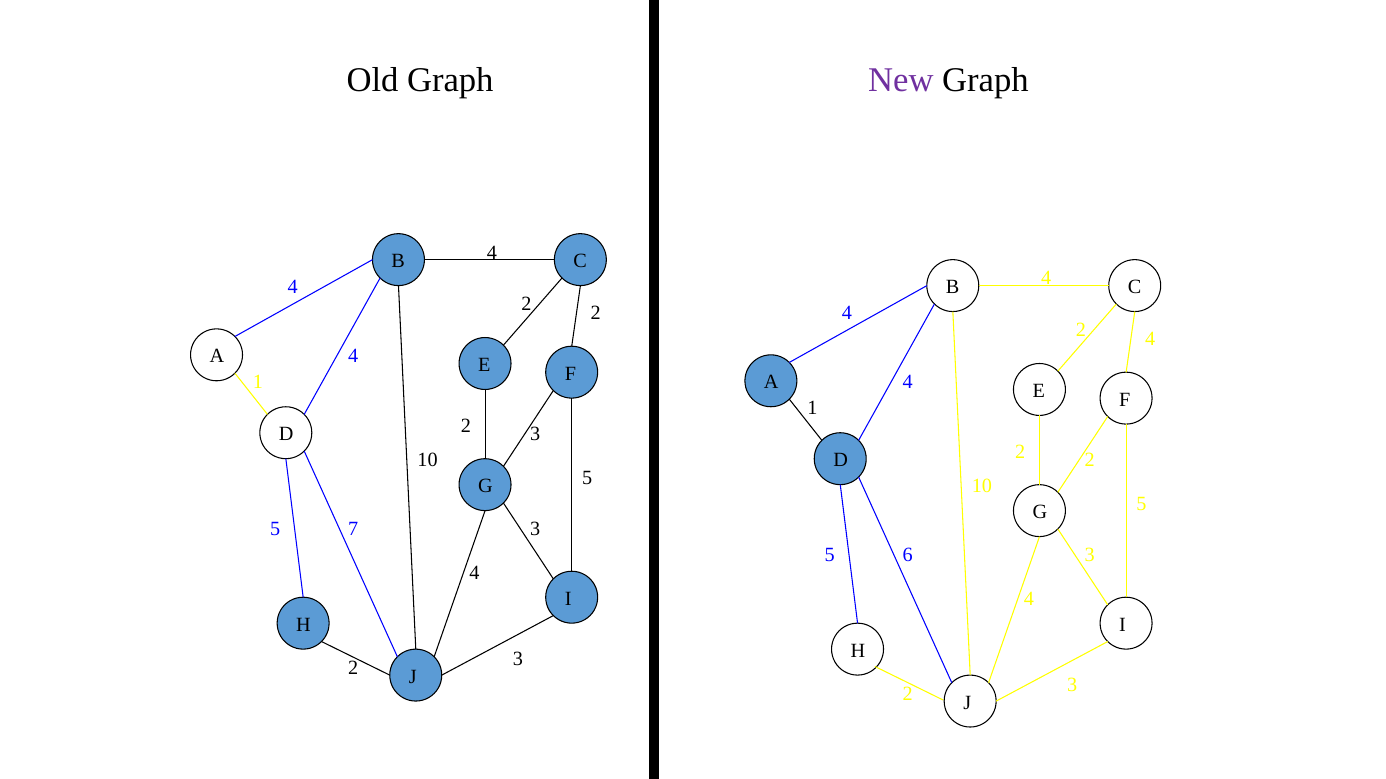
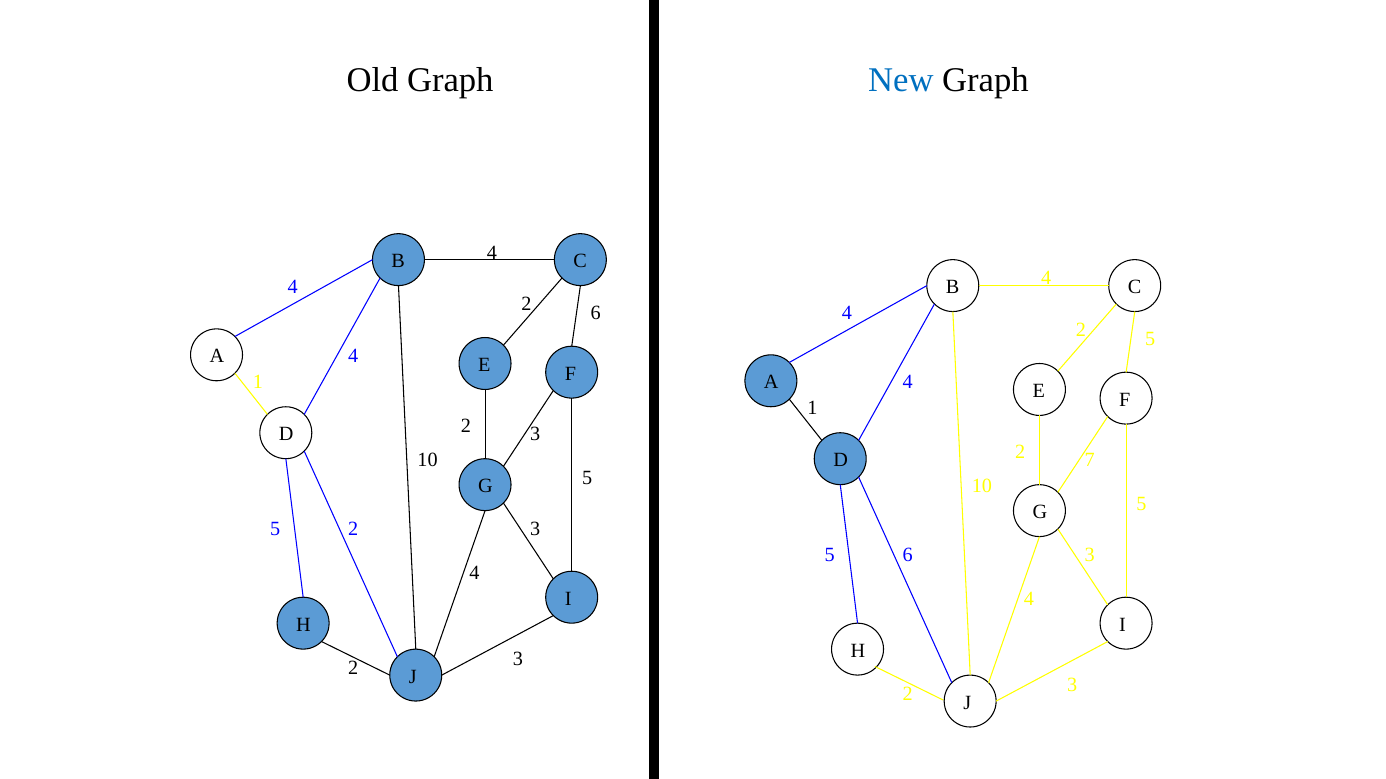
New colour: purple -> blue
2 at (596, 313): 2 -> 6
4 at (1150, 339): 4 -> 5
2 at (1090, 460): 2 -> 7
5 7: 7 -> 2
